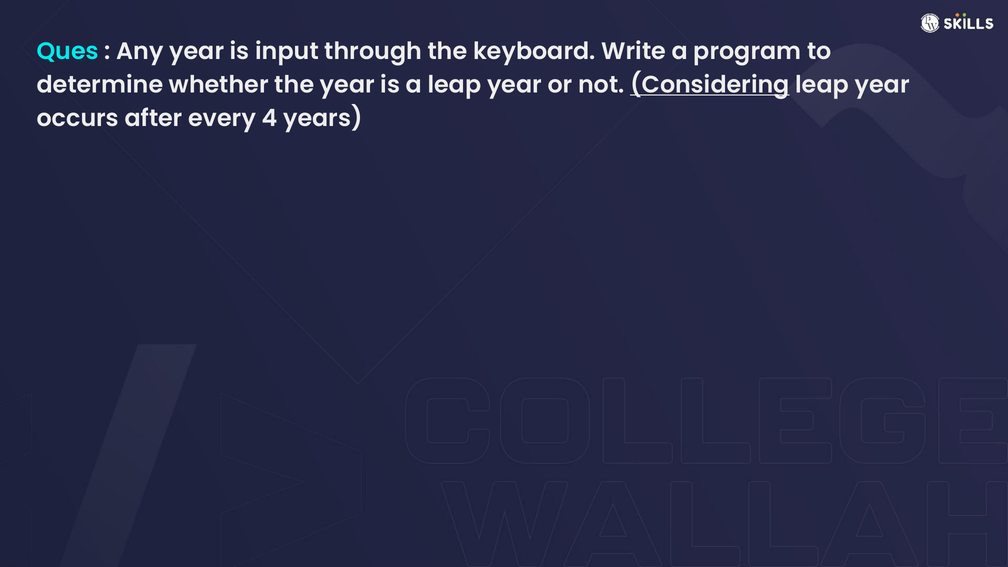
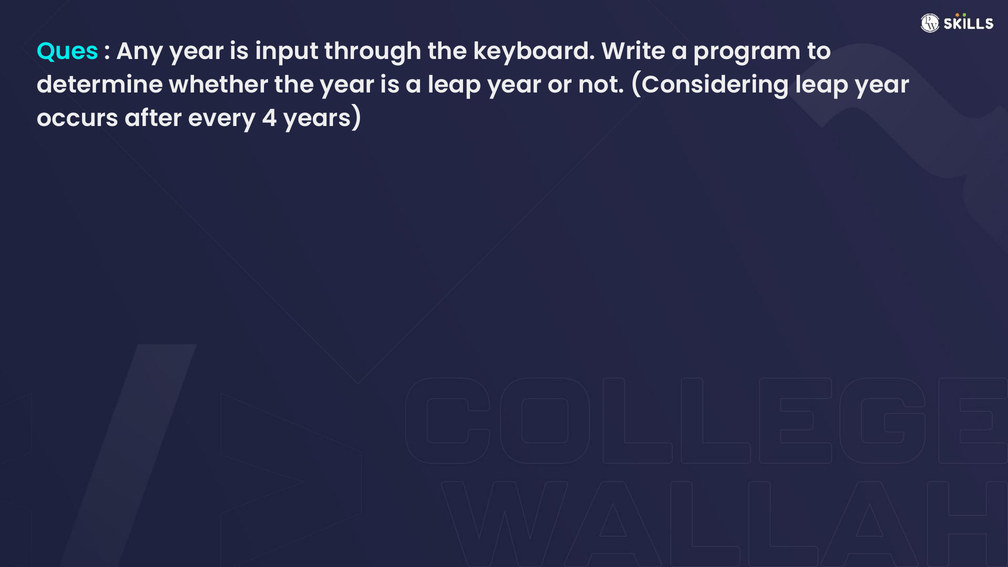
Considering underline: present -> none
